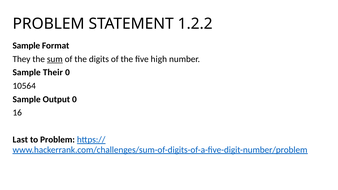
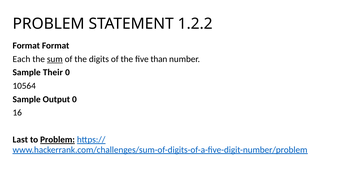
Sample at (26, 46): Sample -> Format
They: They -> Each
high: high -> than
Problem at (58, 140) underline: none -> present
